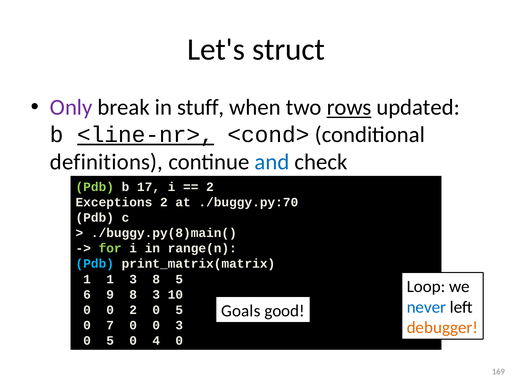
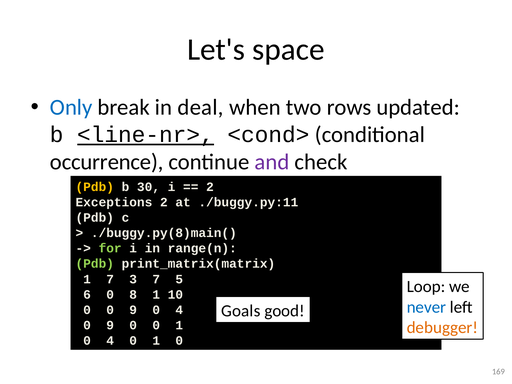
struct: struct -> space
Only colour: purple -> blue
stuff: stuff -> deal
rows underline: present -> none
definitions: definitions -> occurrence
and colour: blue -> purple
Pdb at (95, 187) colour: light green -> yellow
17: 17 -> 30
./buggy.py:70: ./buggy.py:70 -> ./buggy.py:11
Pdb at (95, 264) colour: light blue -> light green
1 1: 1 -> 7
3 8: 8 -> 7
6 9: 9 -> 0
8 3: 3 -> 1
0 0 2: 2 -> 9
5 at (179, 310): 5 -> 4
7 at (110, 325): 7 -> 9
0 0 3: 3 -> 1
5 at (110, 341): 5 -> 4
4 at (156, 341): 4 -> 1
